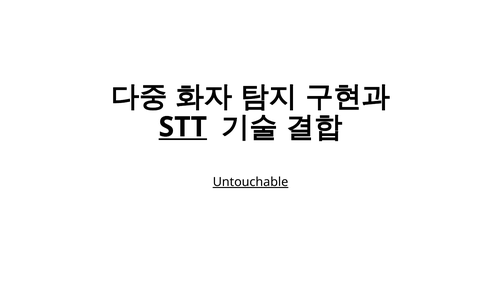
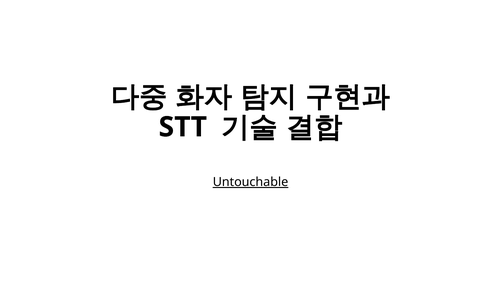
STT underline: present -> none
